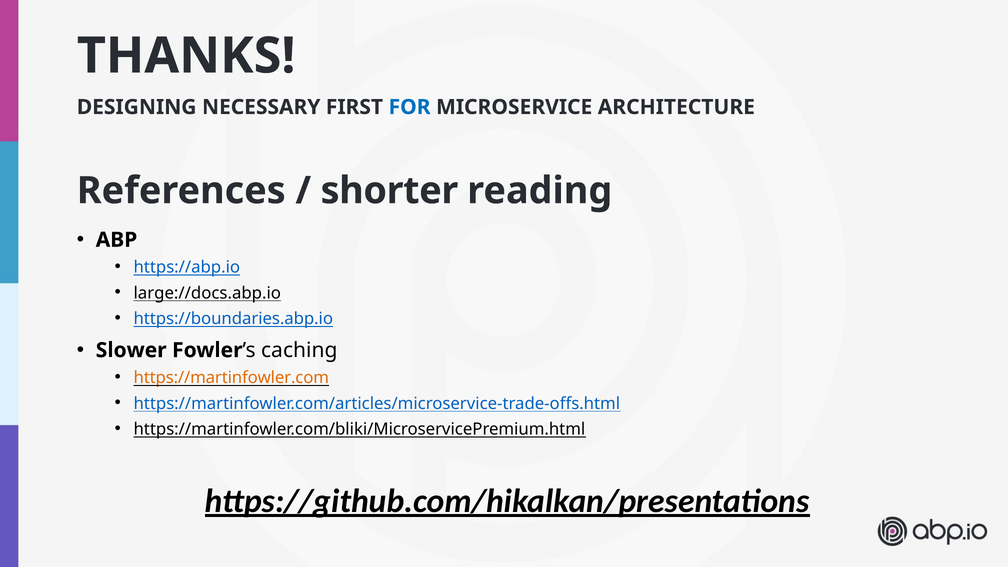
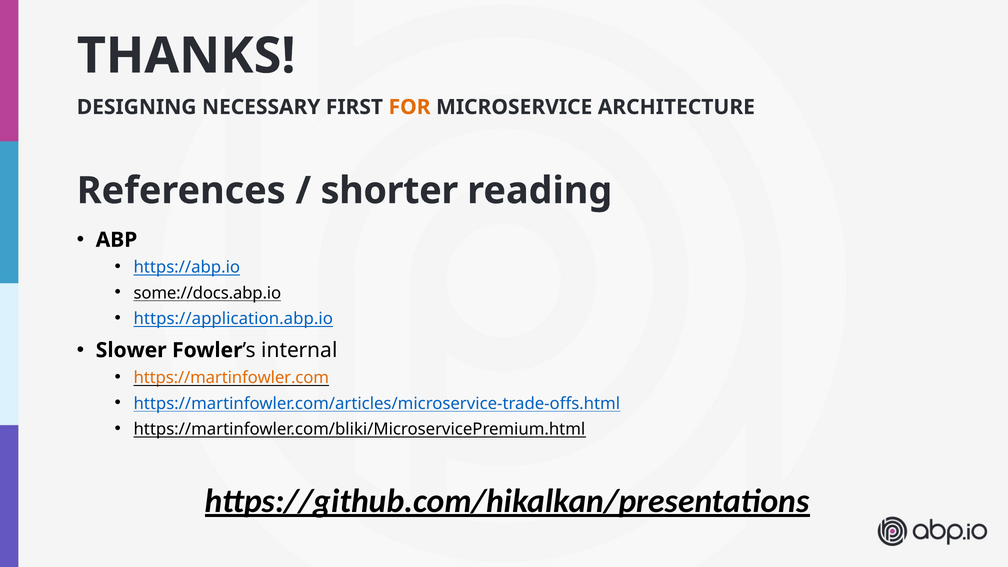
FOR colour: blue -> orange
large://docs.abp.io: large://docs.abp.io -> some://docs.abp.io
https://boundaries.abp.io: https://boundaries.abp.io -> https://application.abp.io
caching: caching -> internal
